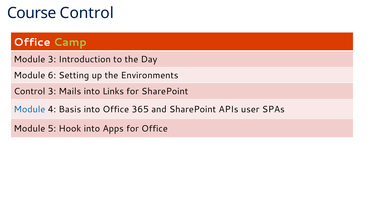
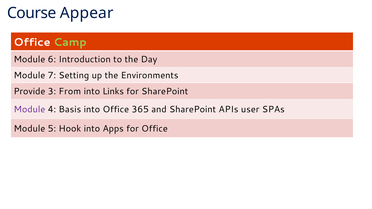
Course Control: Control -> Appear
Module 3: 3 -> 6
6: 6 -> 7
Control at (29, 92): Control -> Provide
Mails: Mails -> From
Module at (29, 110) colour: blue -> purple
